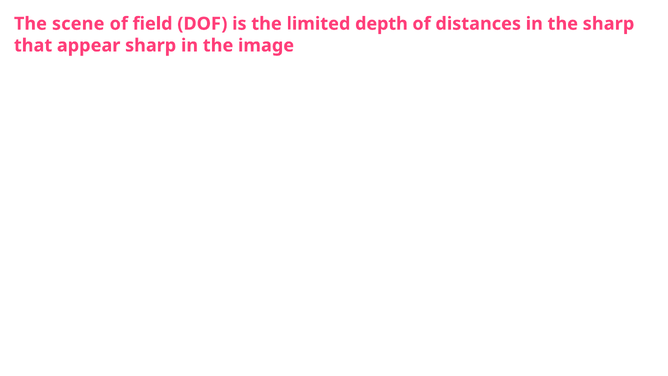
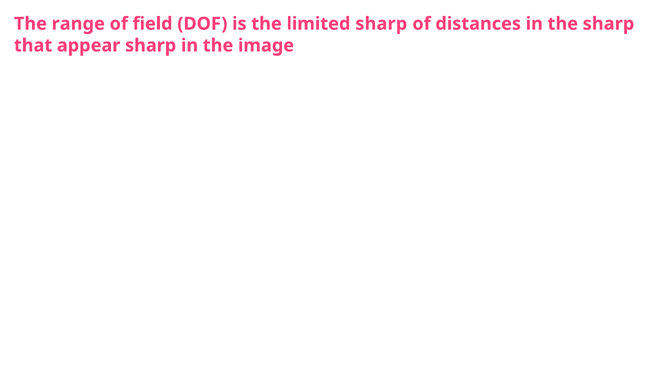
scene: scene -> range
limited depth: depth -> sharp
